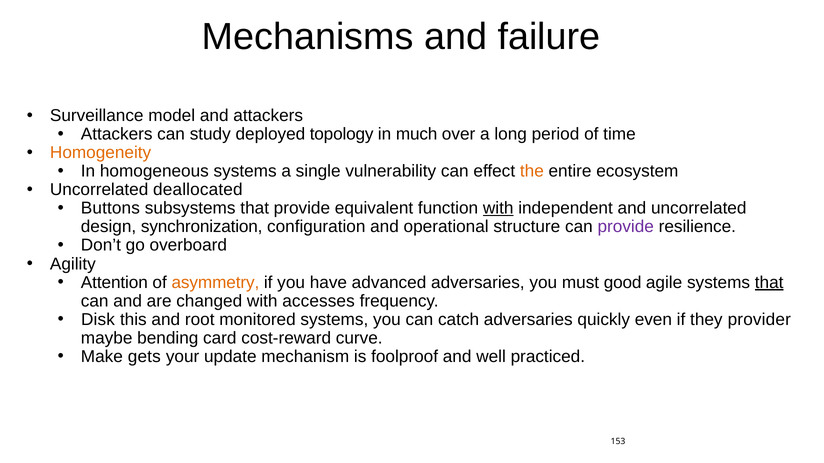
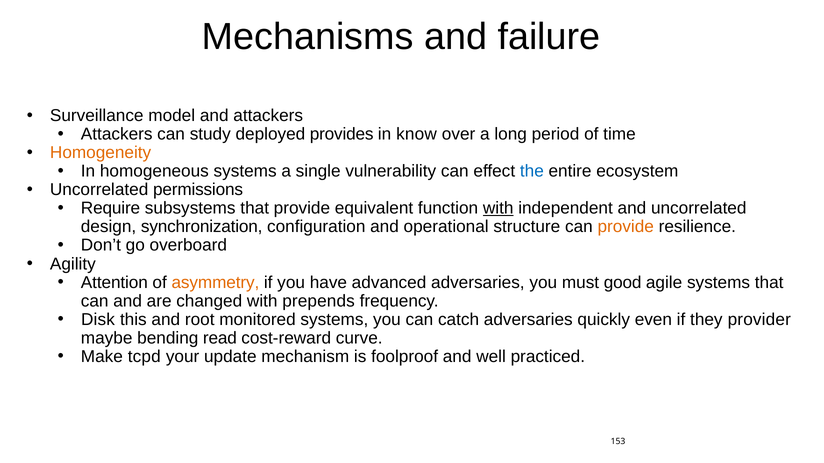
topology: topology -> provides
much: much -> know
the colour: orange -> blue
deallocated: deallocated -> permissions
Buttons: Buttons -> Require
provide at (626, 227) colour: purple -> orange
that at (769, 283) underline: present -> none
accesses: accesses -> prepends
card: card -> read
gets: gets -> tcpd
